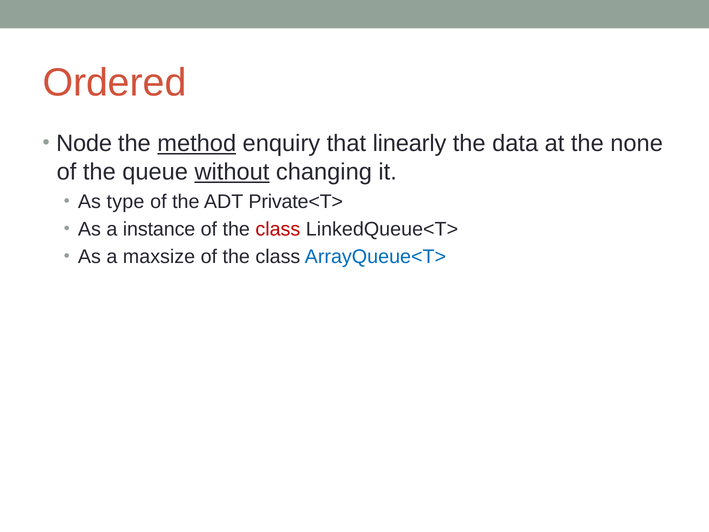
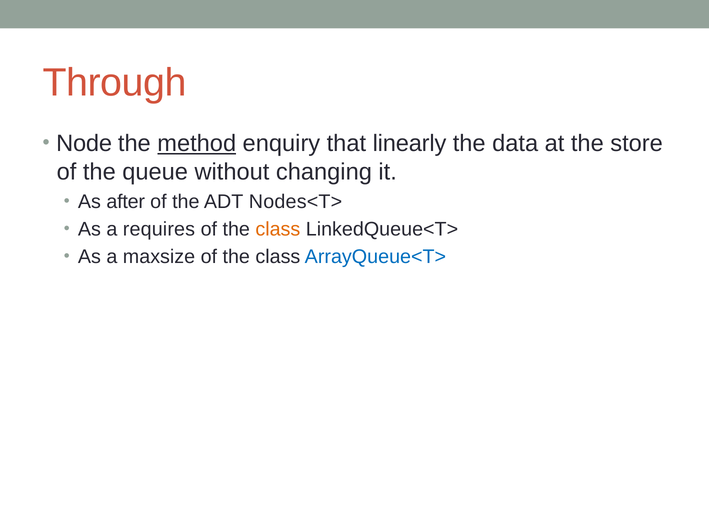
Ordered: Ordered -> Through
none: none -> store
without underline: present -> none
type: type -> after
Private<T>: Private<T> -> Nodes<T>
instance: instance -> requires
class at (278, 229) colour: red -> orange
